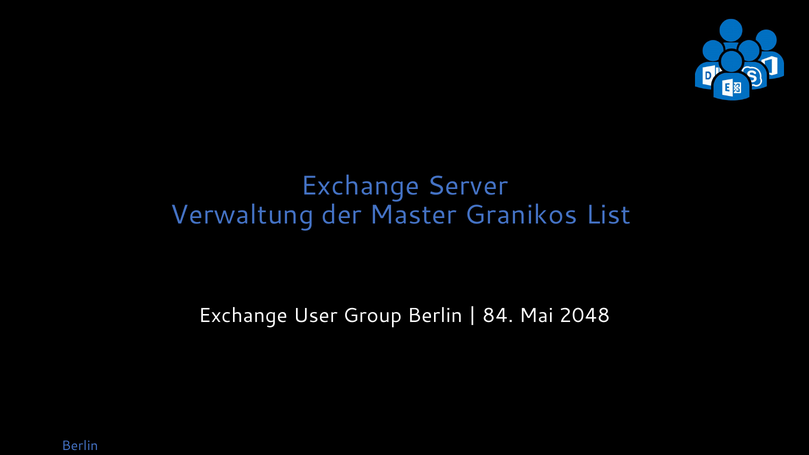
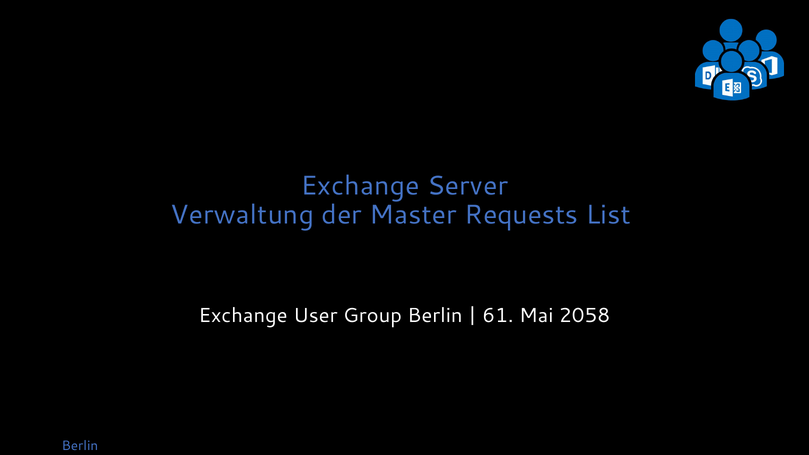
Granikos: Granikos -> Requests
84: 84 -> 61
2048: 2048 -> 2058
